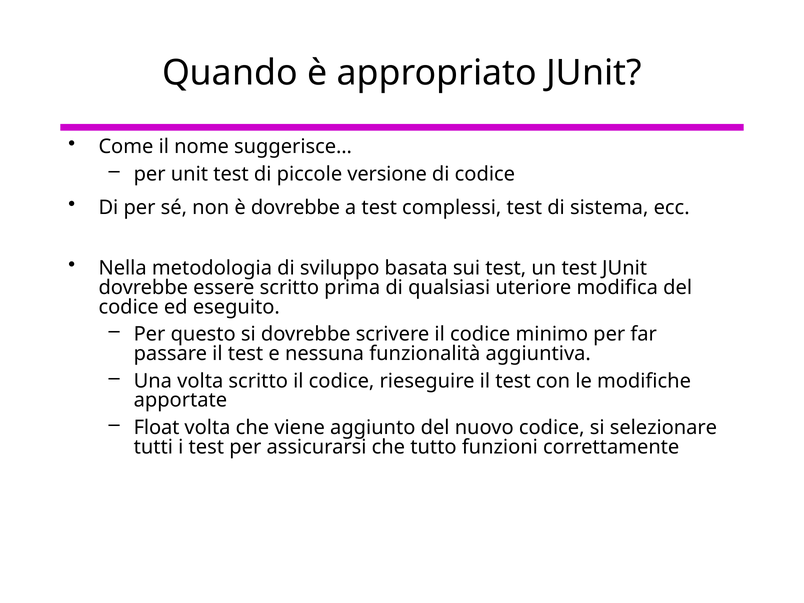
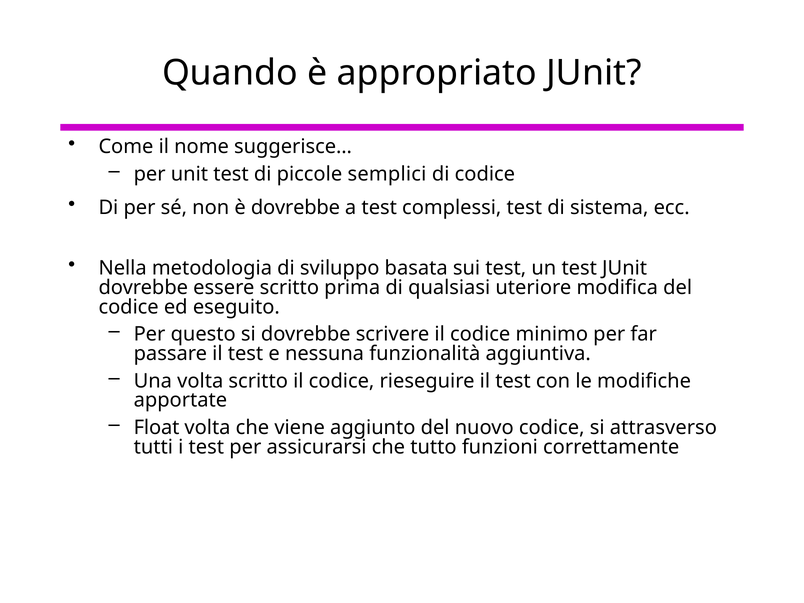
versione: versione -> semplici
selezionare: selezionare -> attrasverso
